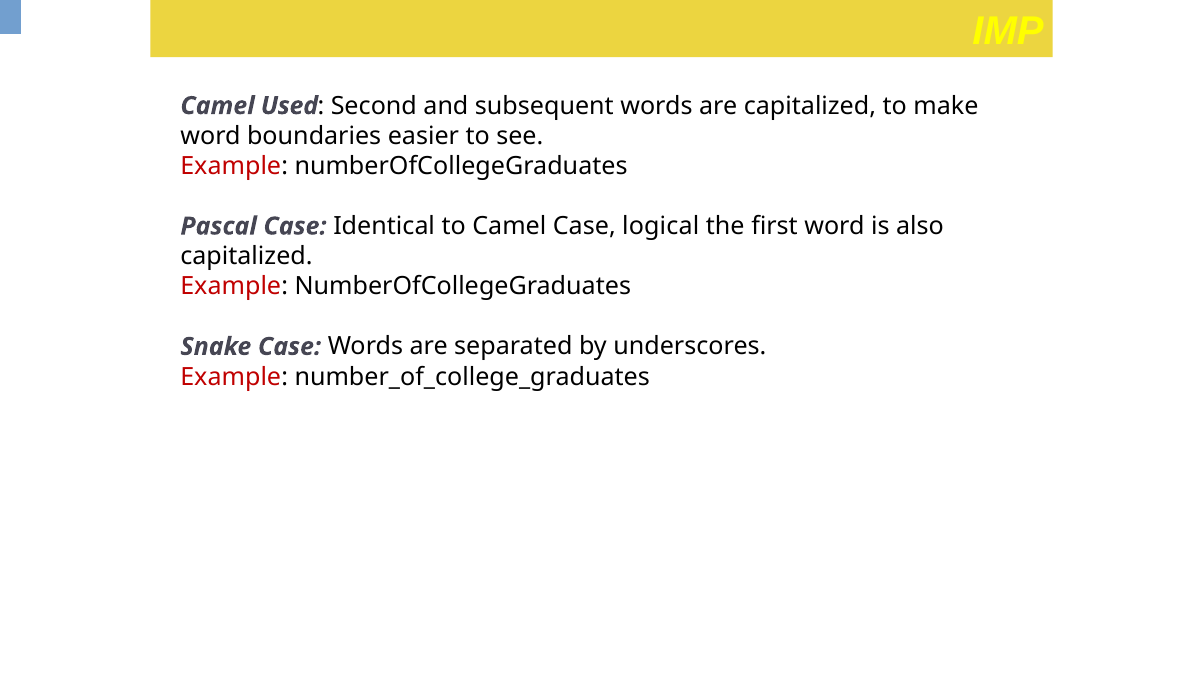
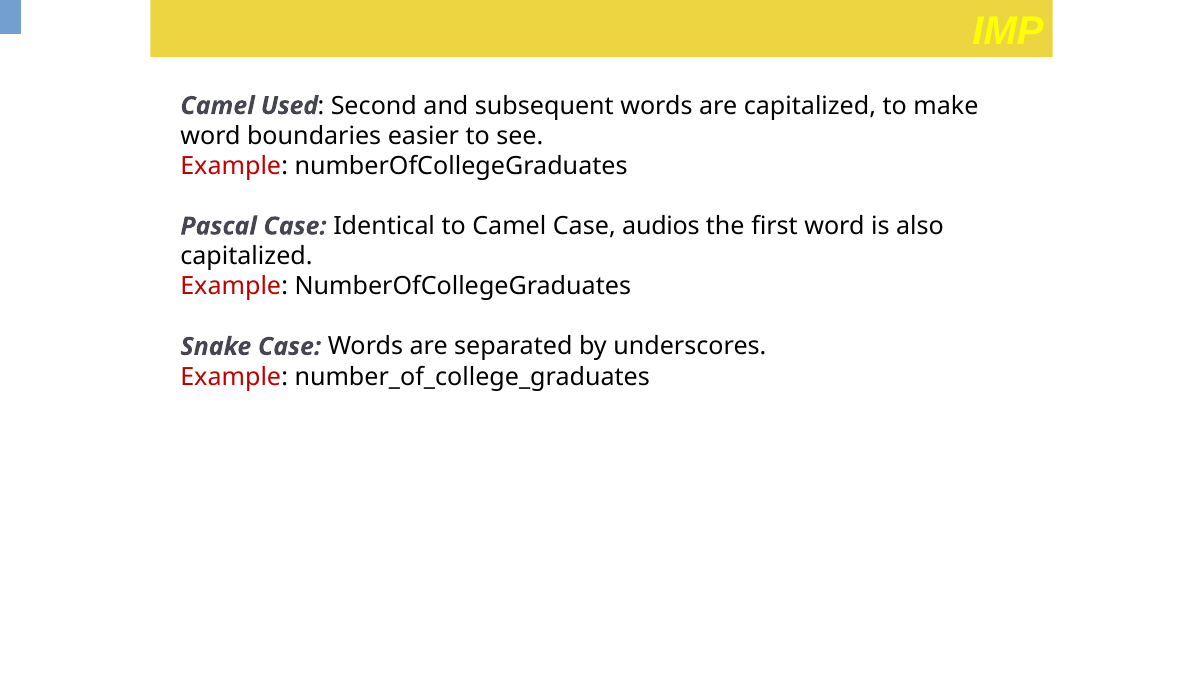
logical: logical -> audios
